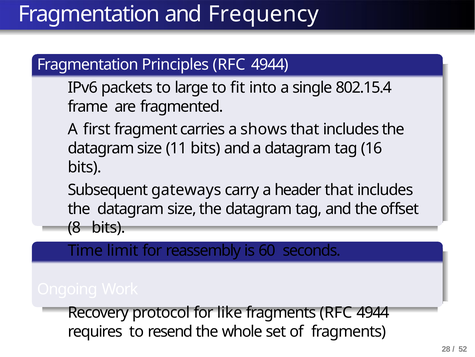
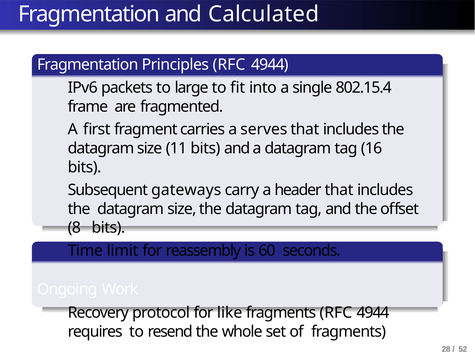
Frequency: Frequency -> Calculated
shows: shows -> serves
